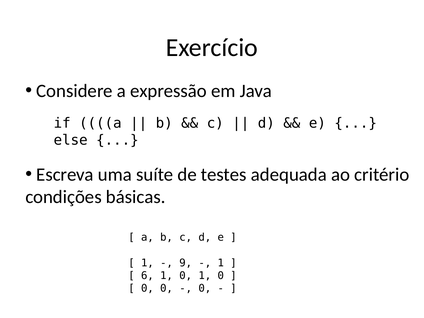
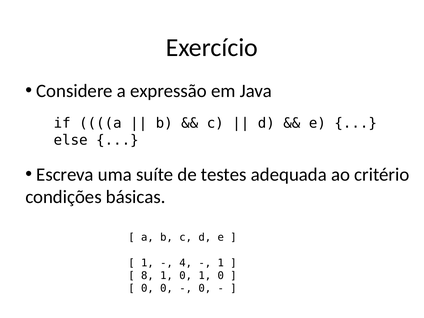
9: 9 -> 4
6: 6 -> 8
